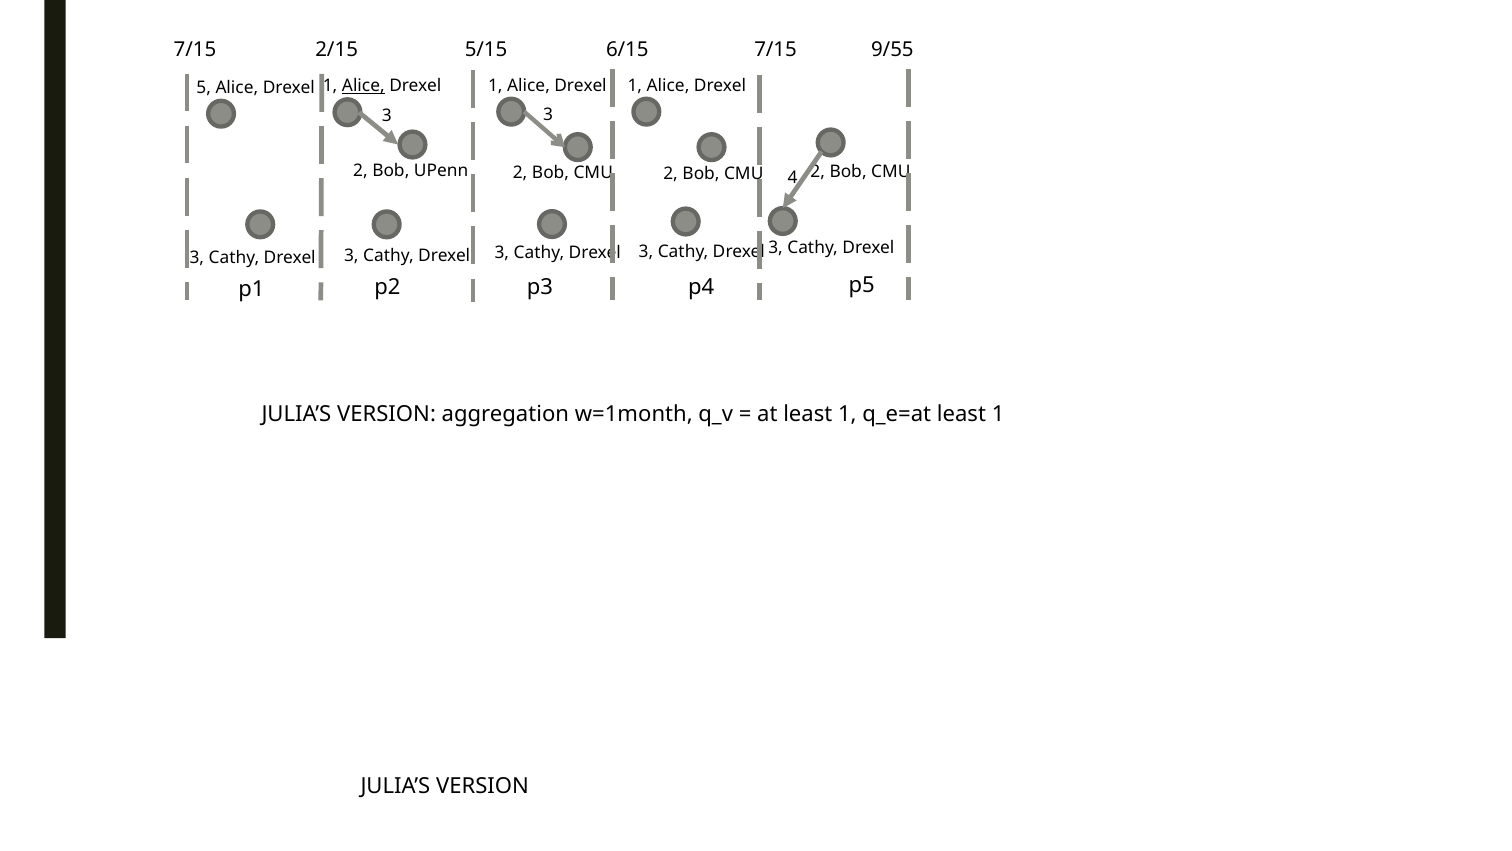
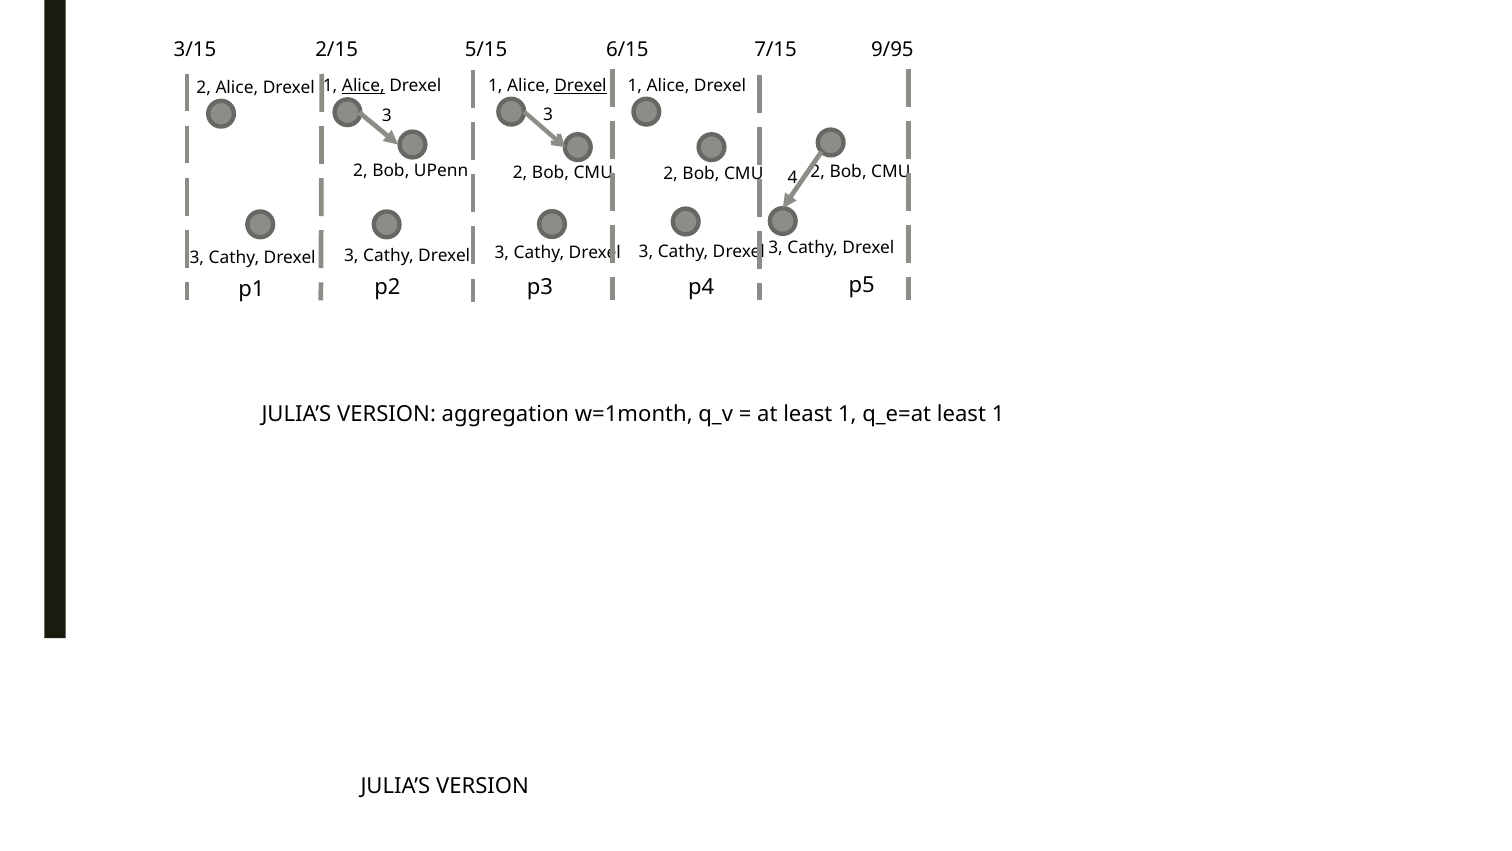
7/15 at (195, 50): 7/15 -> 3/15
9/55: 9/55 -> 9/95
Drexel at (581, 86) underline: none -> present
5 at (204, 88): 5 -> 2
